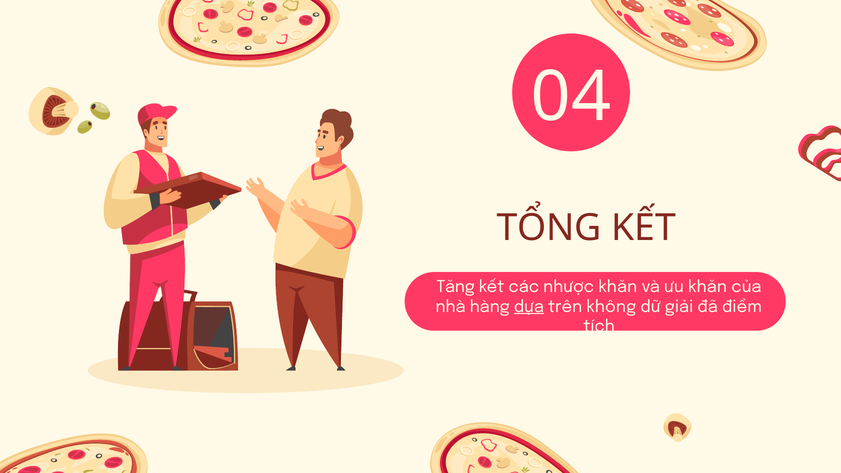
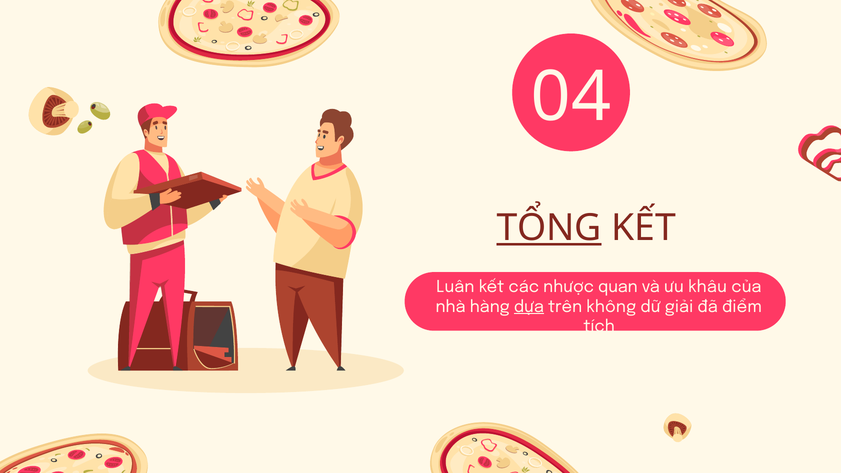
TỔNG underline: none -> present
Tăng: Tăng -> Luân
nhược khăn: khăn -> quan
ưu khăn: khăn -> khâu
